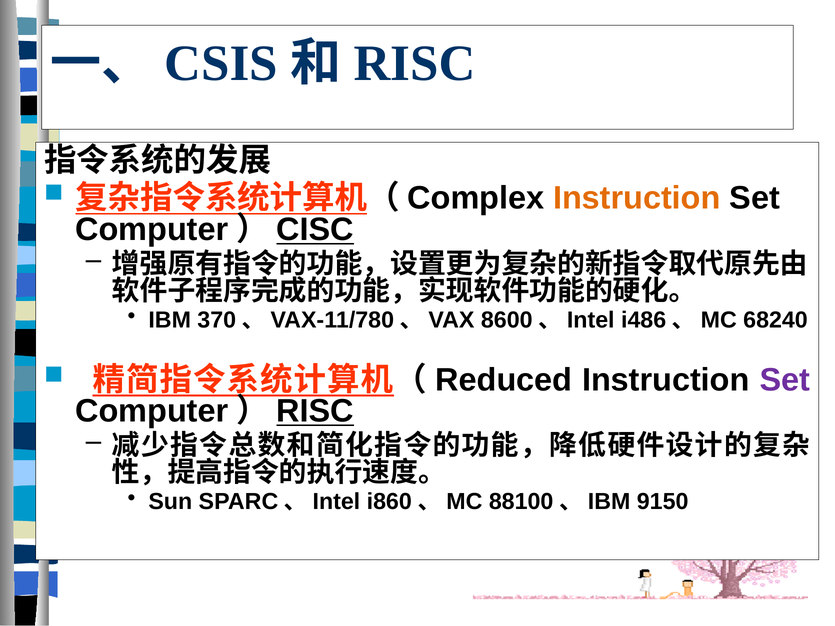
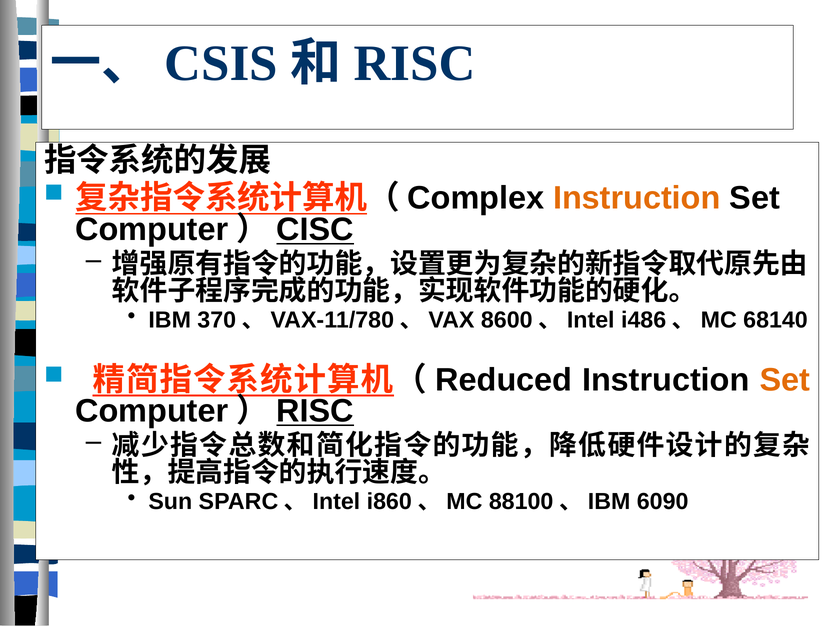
68240: 68240 -> 68140
Set at (785, 380) colour: purple -> orange
9150: 9150 -> 6090
